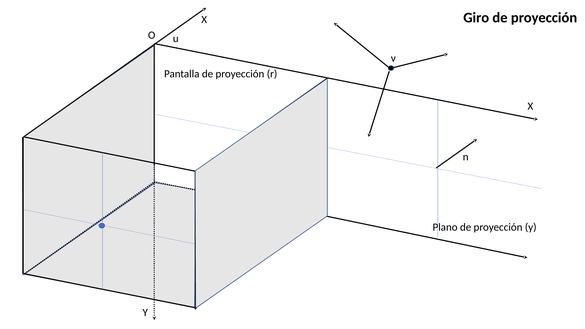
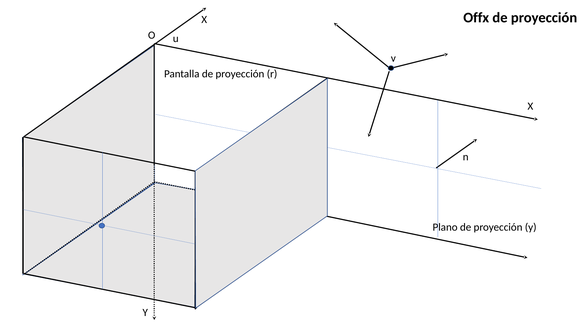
Giro: Giro -> Offx
